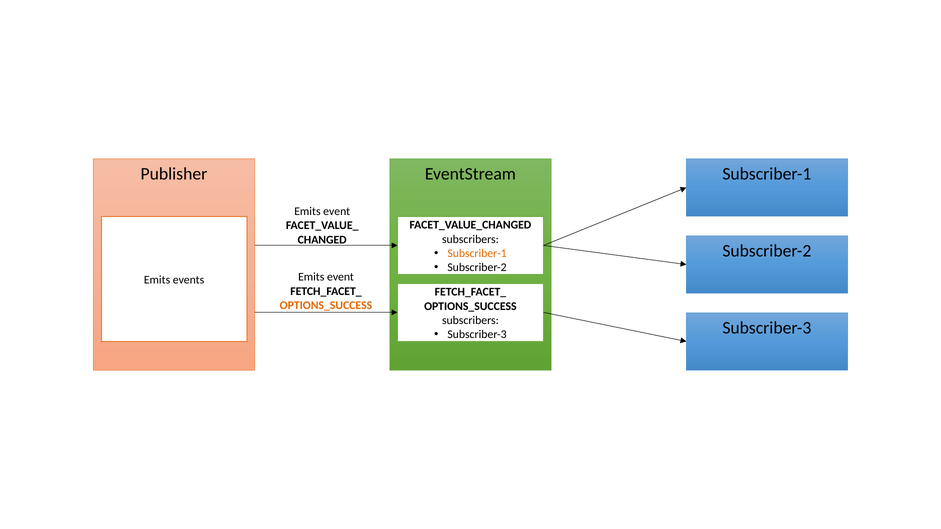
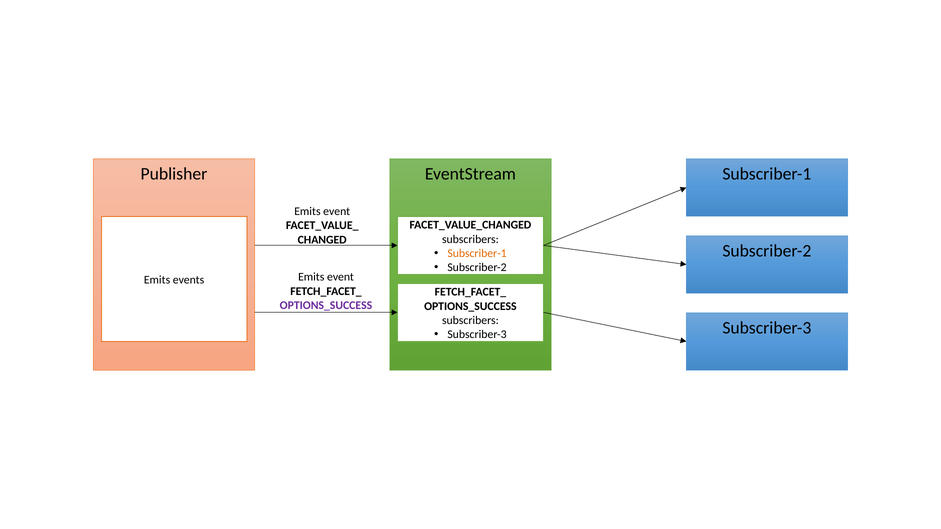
OPTIONS_SUCCESS at (326, 306) colour: orange -> purple
